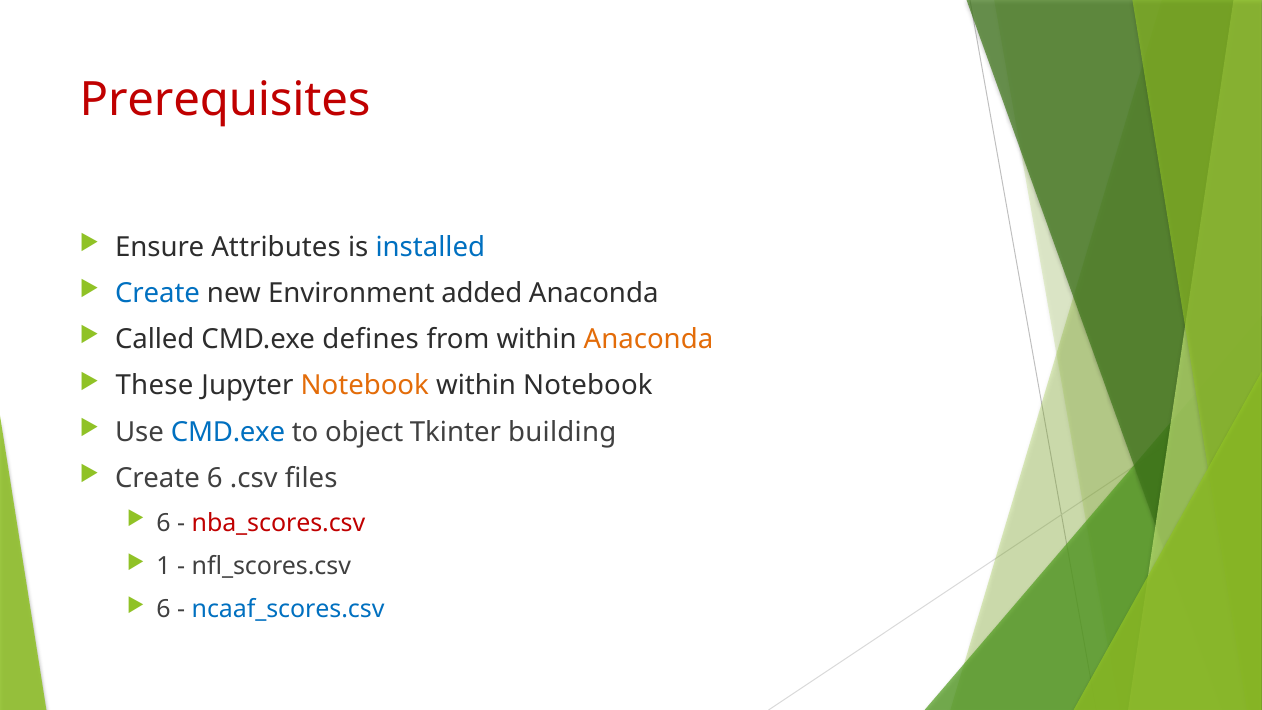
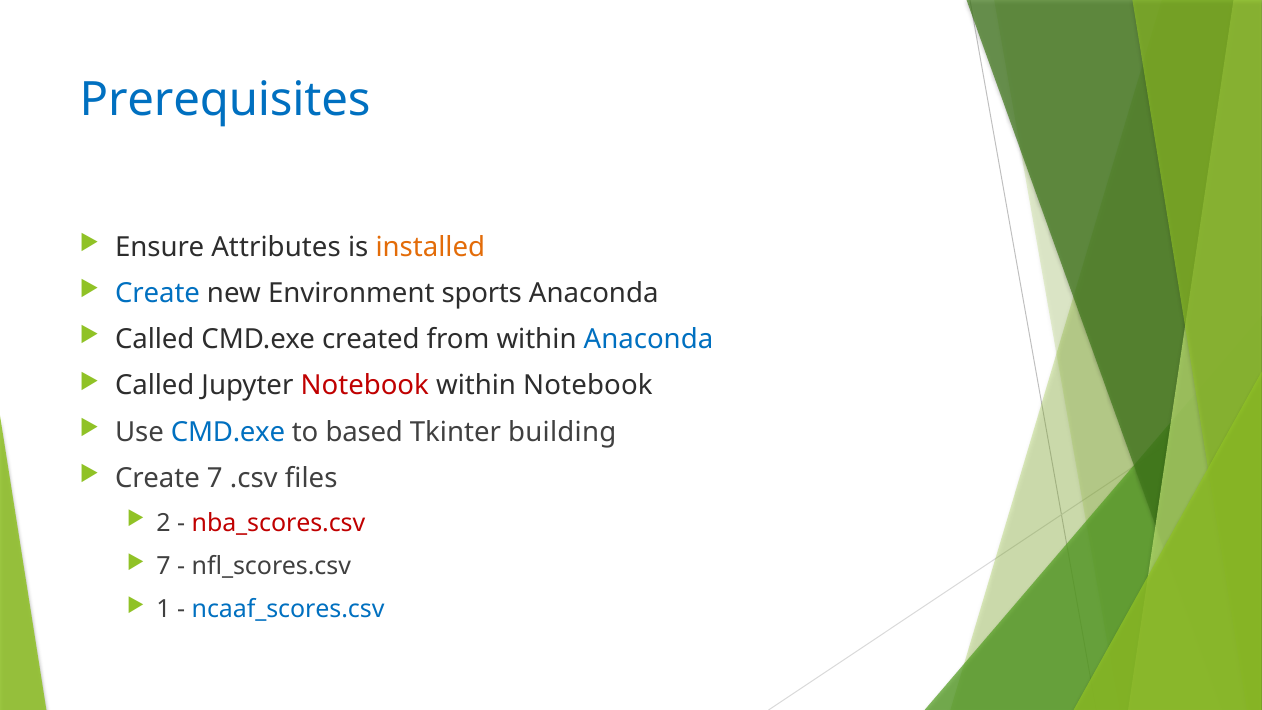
Prerequisites colour: red -> blue
installed colour: blue -> orange
added: added -> sports
defines: defines -> created
Anaconda at (648, 339) colour: orange -> blue
These at (155, 386): These -> Called
Notebook at (365, 386) colour: orange -> red
object: object -> based
Create 6: 6 -> 7
6 at (164, 523): 6 -> 2
1 at (164, 566): 1 -> 7
6 at (164, 609): 6 -> 1
